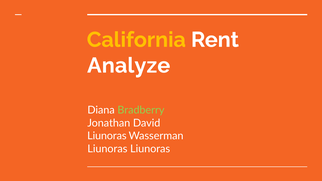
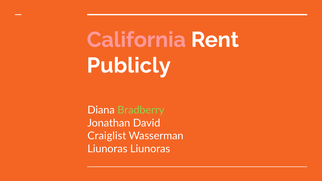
California colour: yellow -> pink
Analyze: Analyze -> Publicly
Liunoras at (107, 136): Liunoras -> Craiglist
